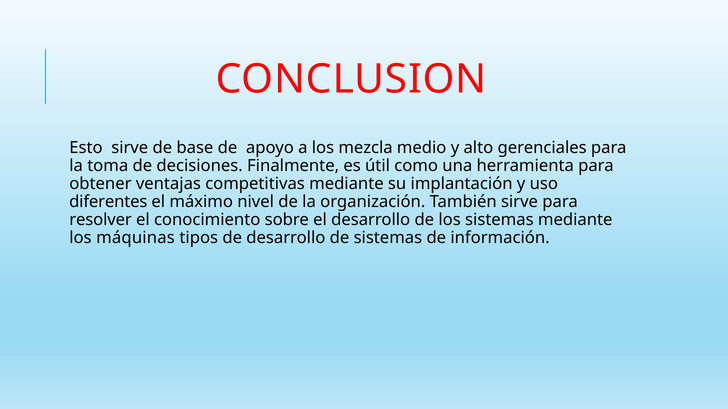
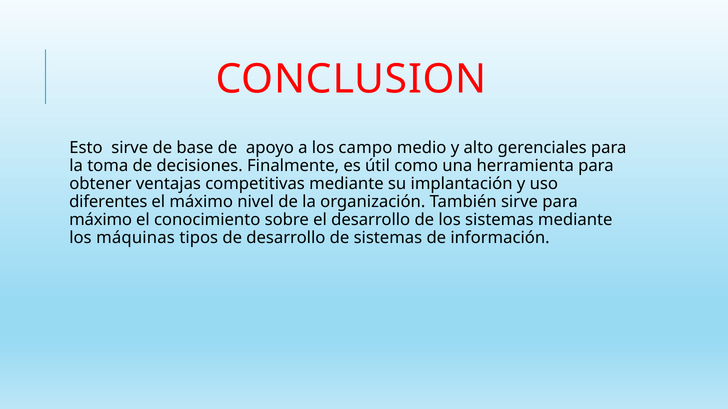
mezcla: mezcla -> campo
resolver at (101, 220): resolver -> máximo
